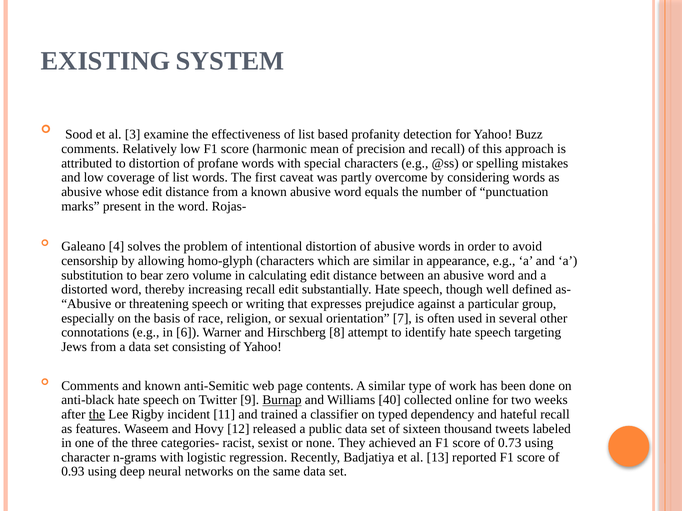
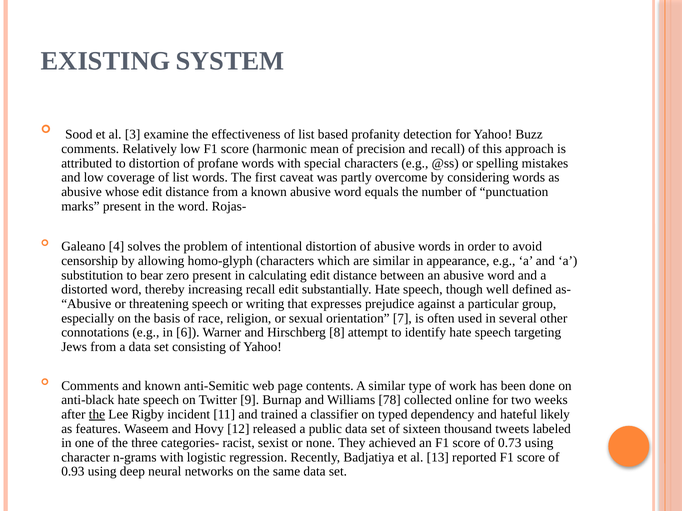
zero volume: volume -> present
Burnap underline: present -> none
40: 40 -> 78
hateful recall: recall -> likely
